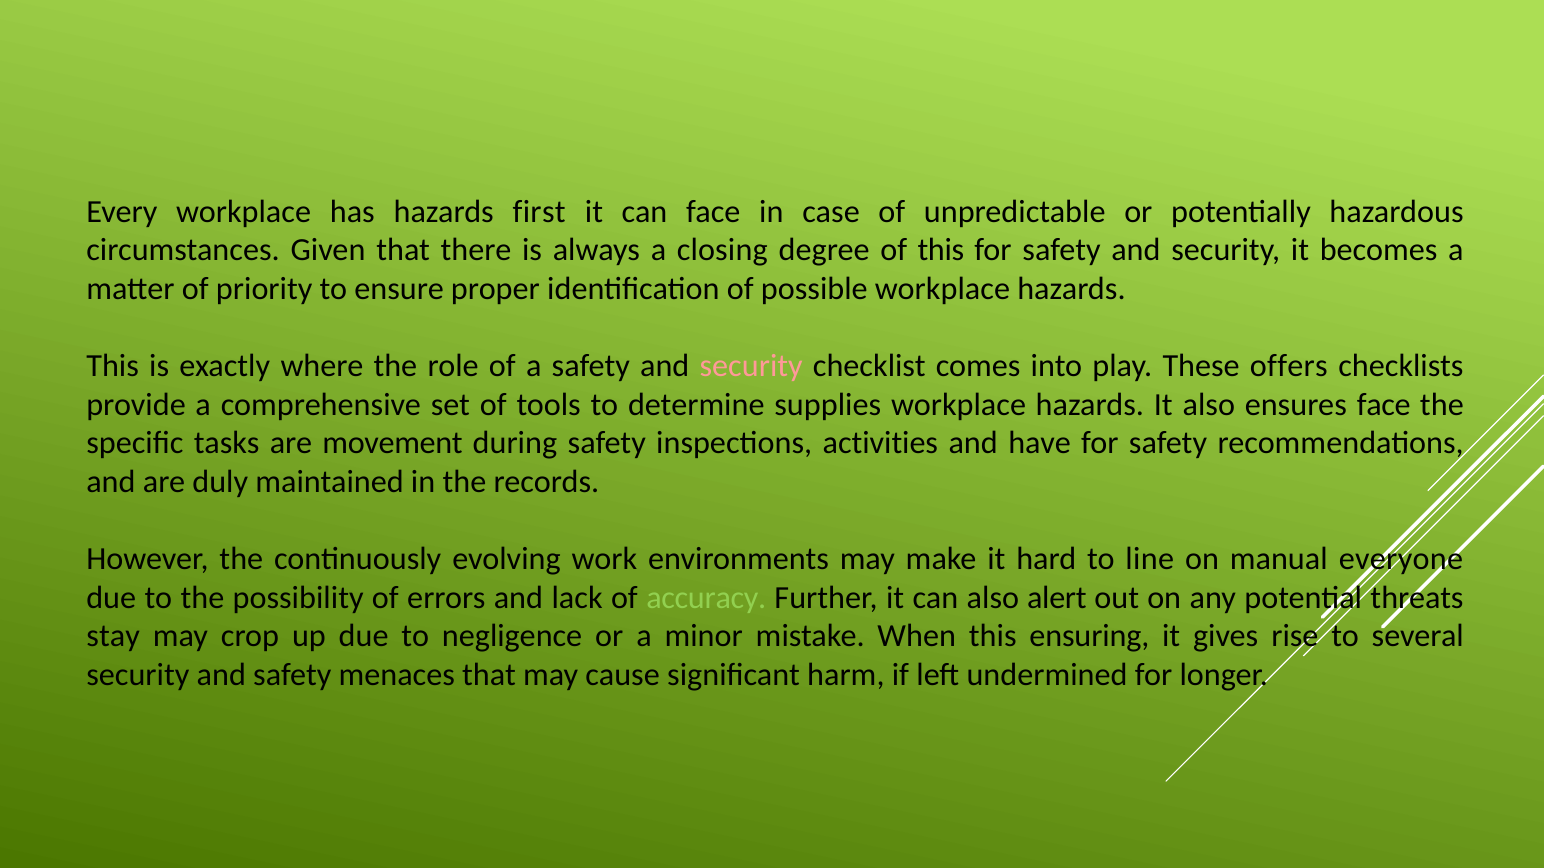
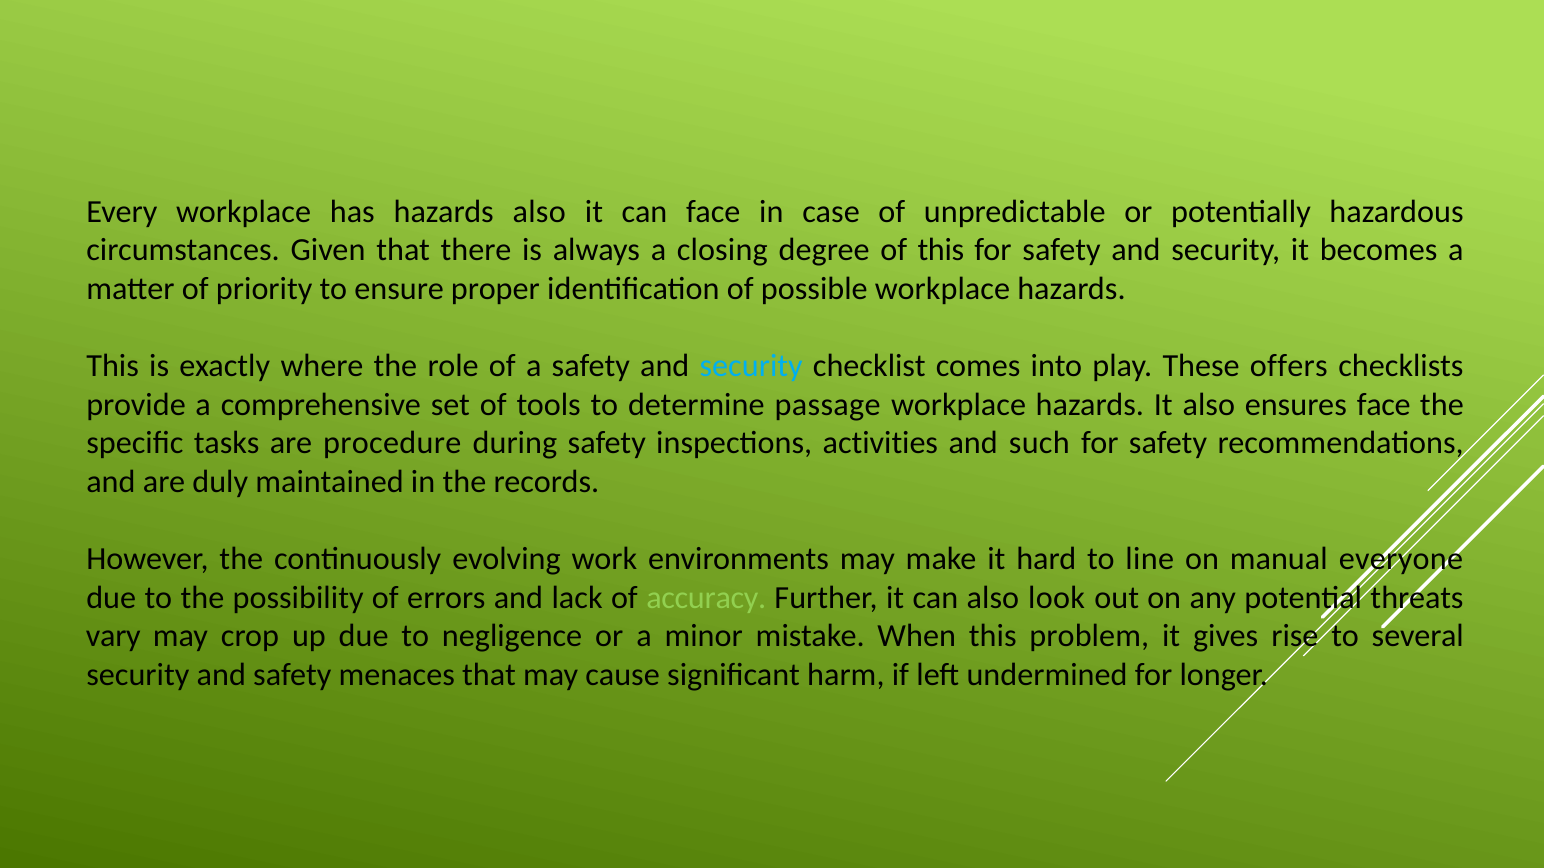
hazards first: first -> also
security at (751, 366) colour: pink -> light blue
supplies: supplies -> passage
movement: movement -> procedure
have: have -> such
alert: alert -> look
stay: stay -> vary
ensuring: ensuring -> problem
